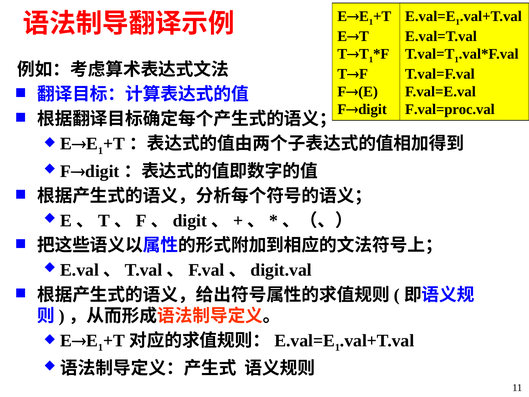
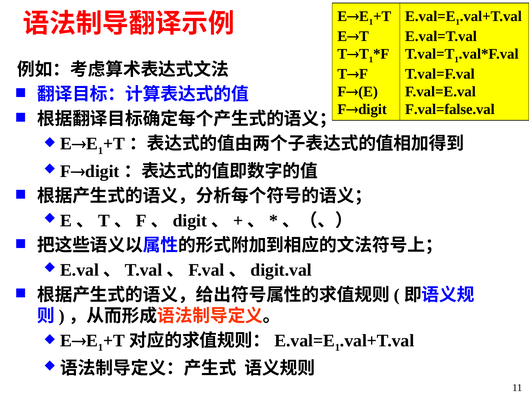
F.val=proc.val: F.val=proc.val -> F.val=false.val
